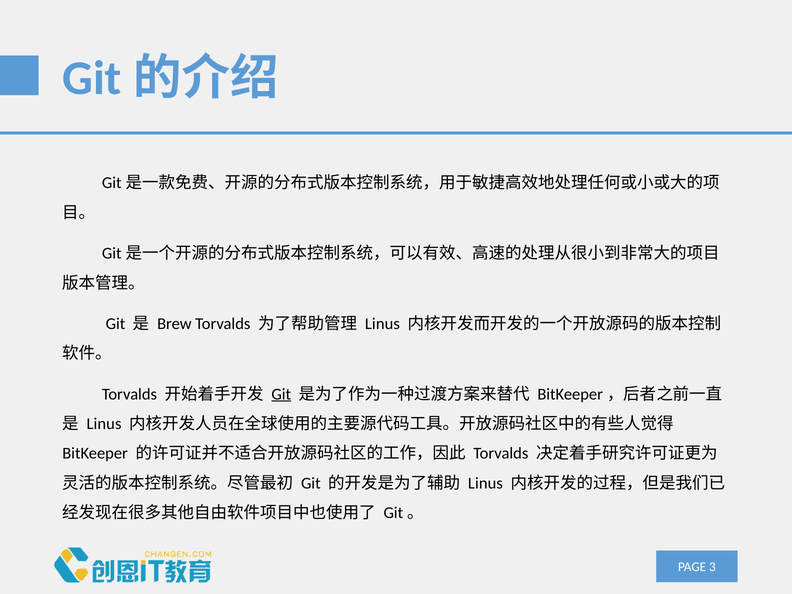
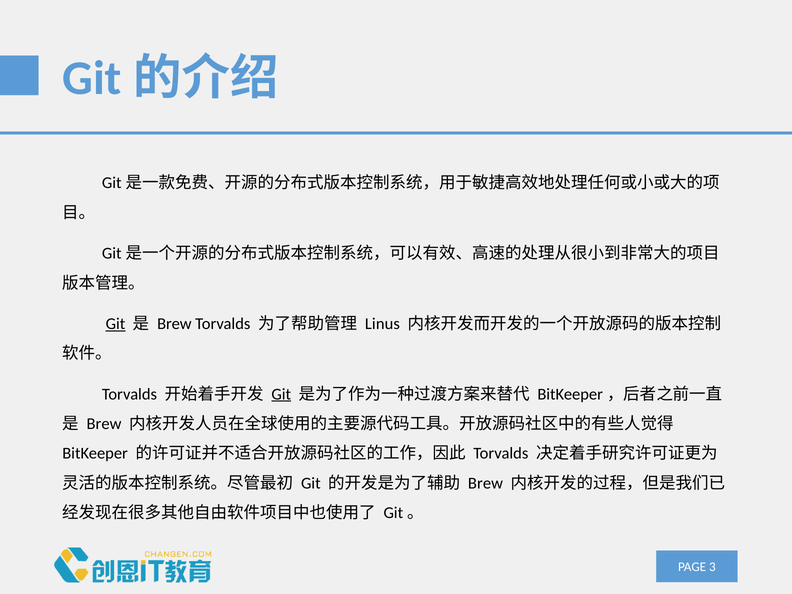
Git at (115, 324) underline: none -> present
Linus at (104, 424): Linus -> Brew
Linus at (485, 483): Linus -> Brew
